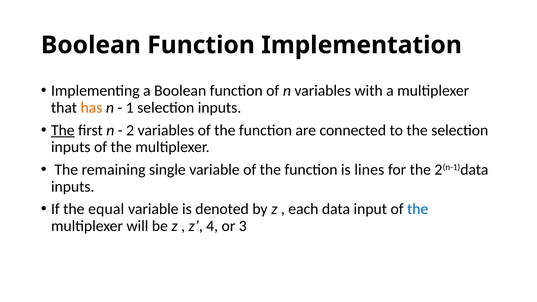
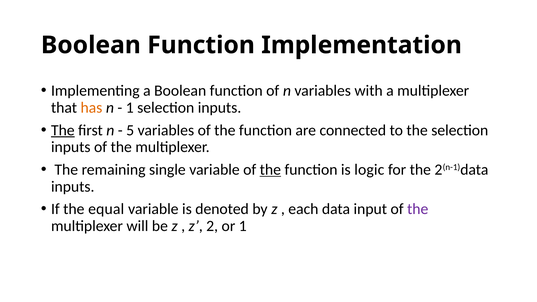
2: 2 -> 5
the at (270, 170) underline: none -> present
lines: lines -> logic
the at (418, 209) colour: blue -> purple
4: 4 -> 2
or 3: 3 -> 1
